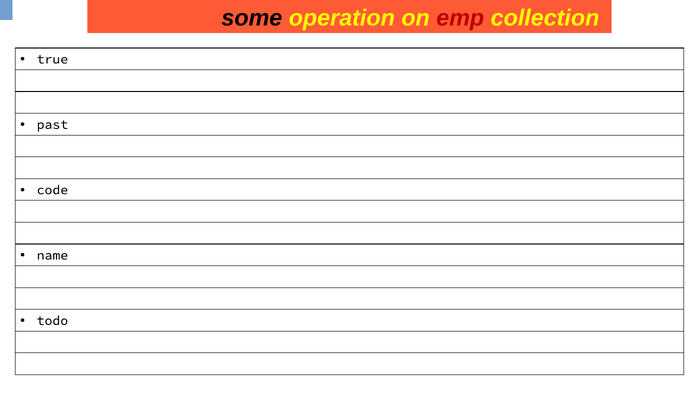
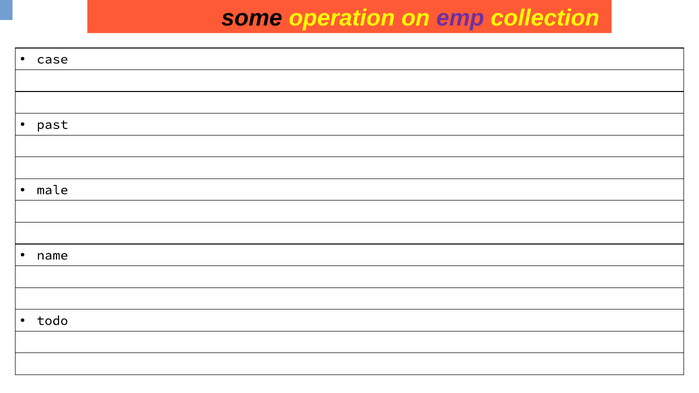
emp colour: red -> purple
true: true -> case
code: code -> male
